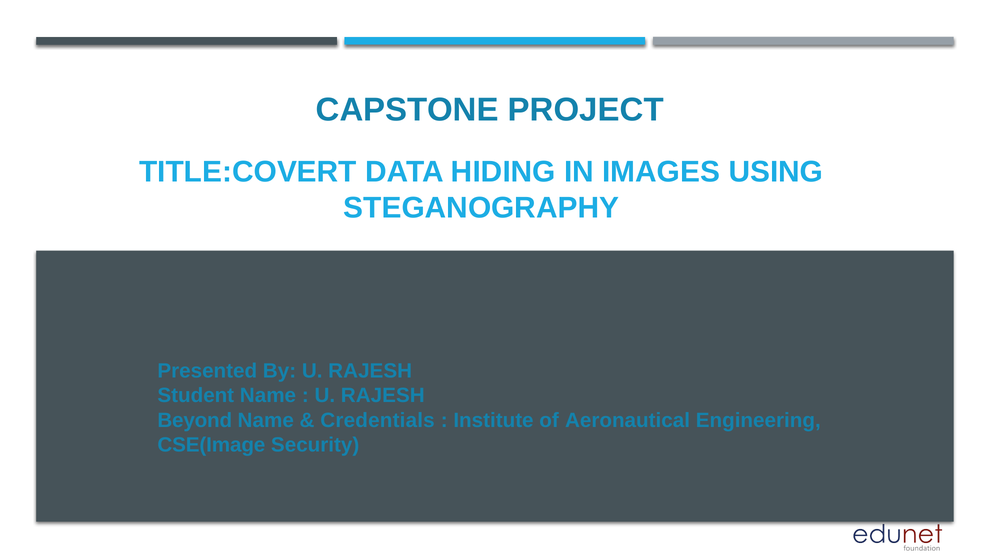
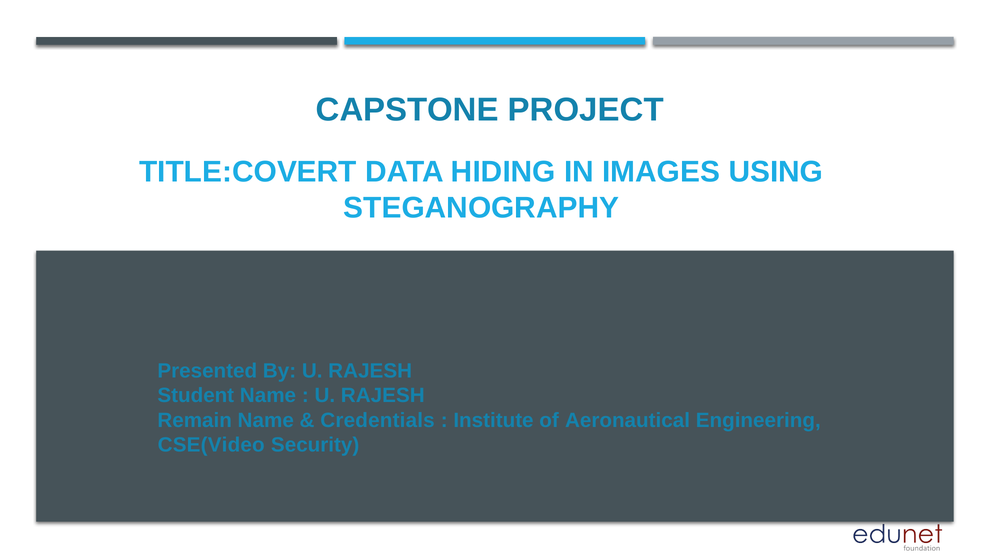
Beyond: Beyond -> Remain
CSE(Image: CSE(Image -> CSE(Video
